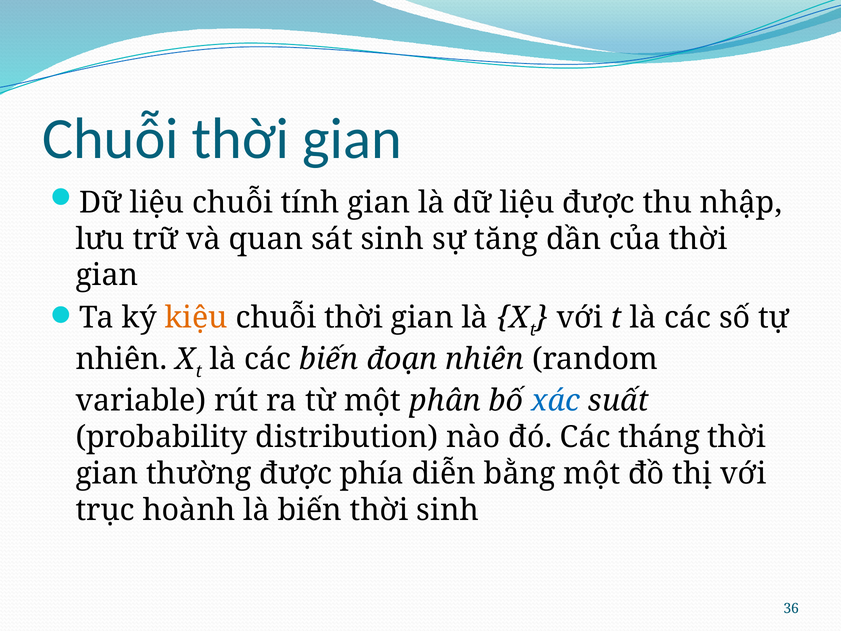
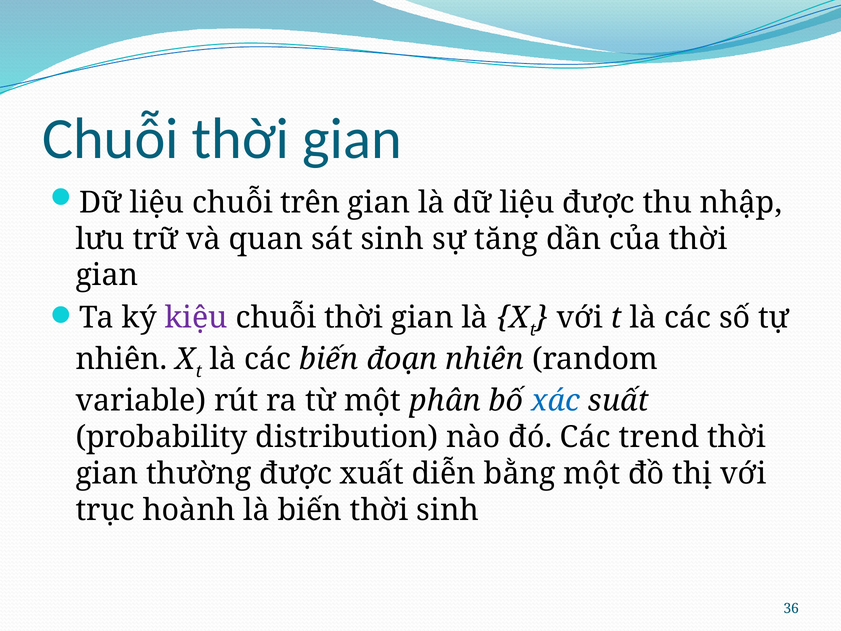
tính: tính -> trên
kiệu colour: orange -> purple
tháng: tháng -> trend
phía: phía -> xuất
